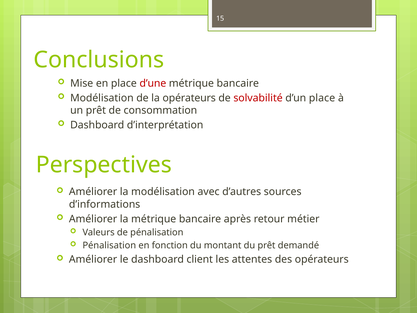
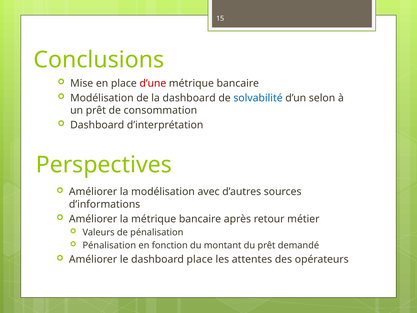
la opérateurs: opérateurs -> dashboard
solvabilité colour: red -> blue
d’un place: place -> selon
dashboard client: client -> place
